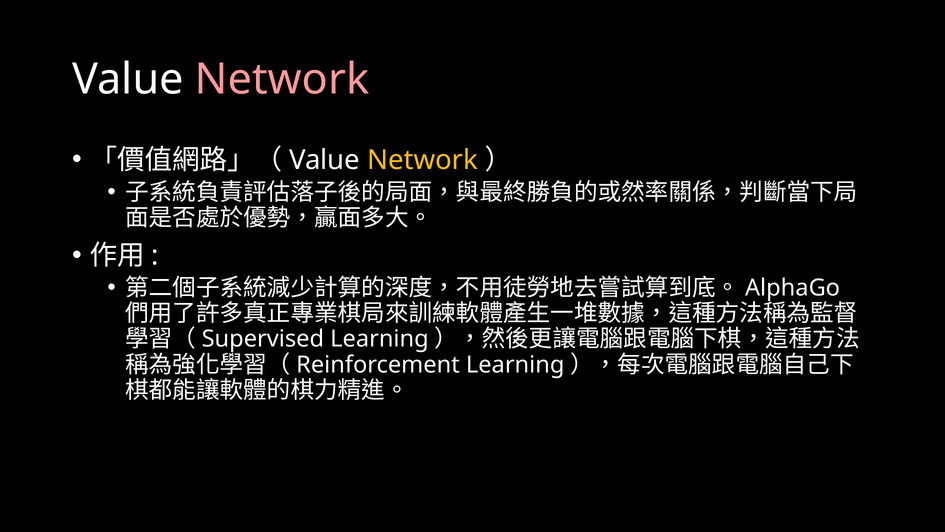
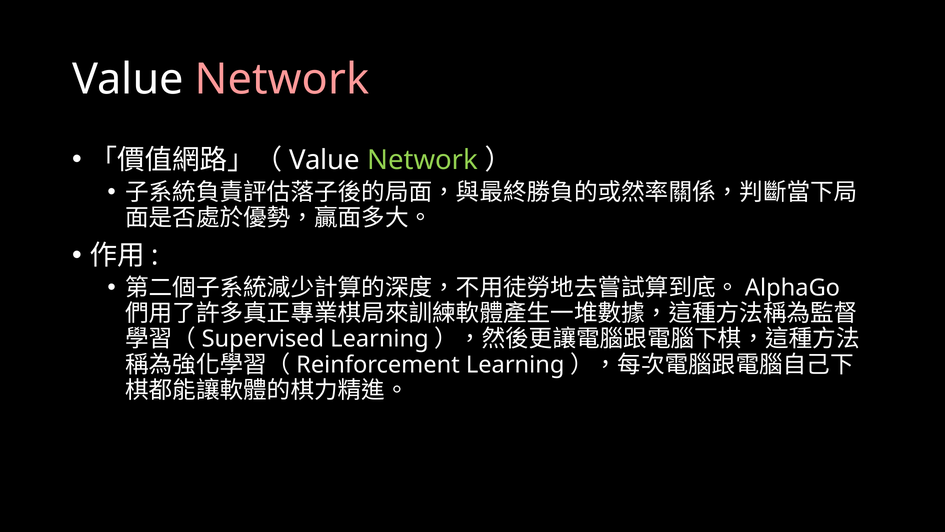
Network at (423, 160) colour: yellow -> light green
